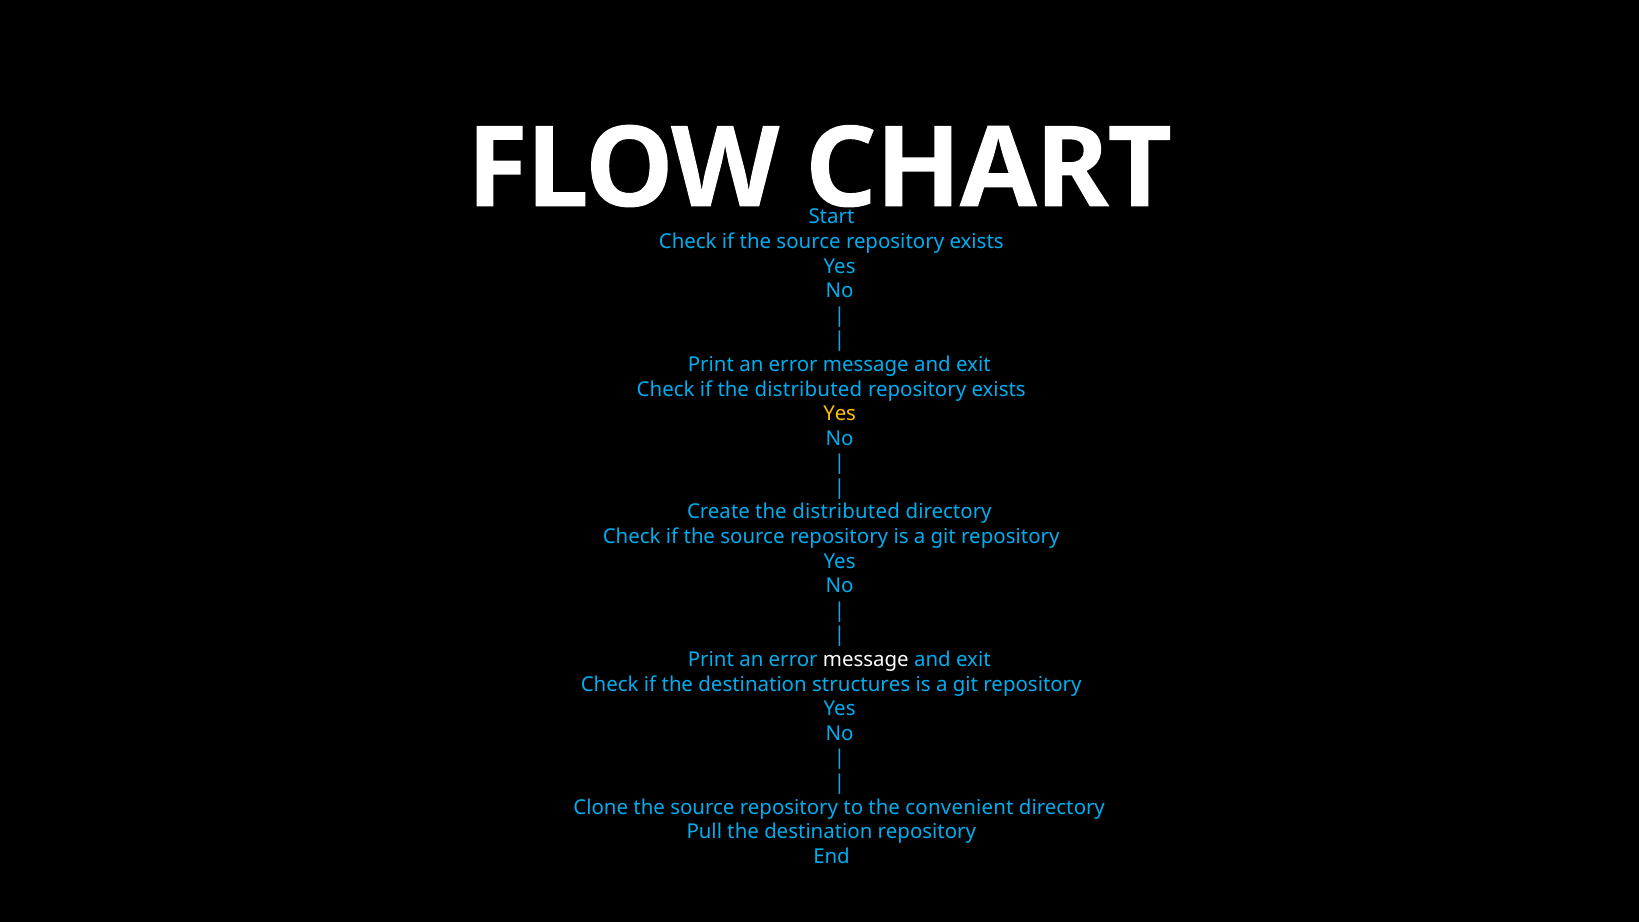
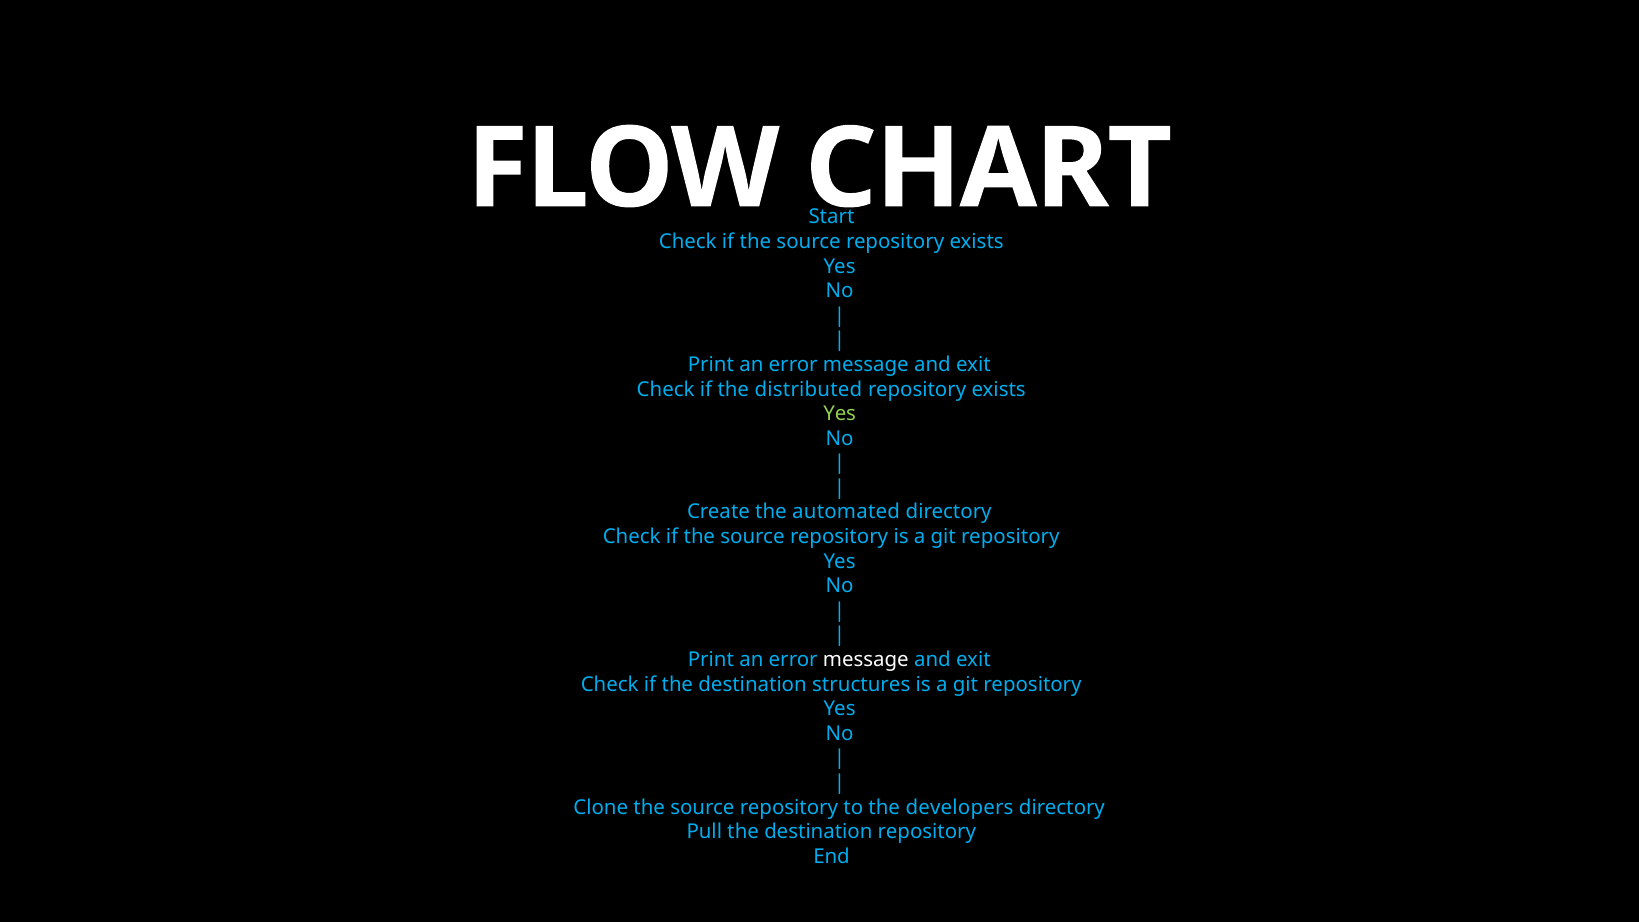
Yes at (840, 414) colour: yellow -> light green
Create the distributed: distributed -> automated
convenient: convenient -> developers
